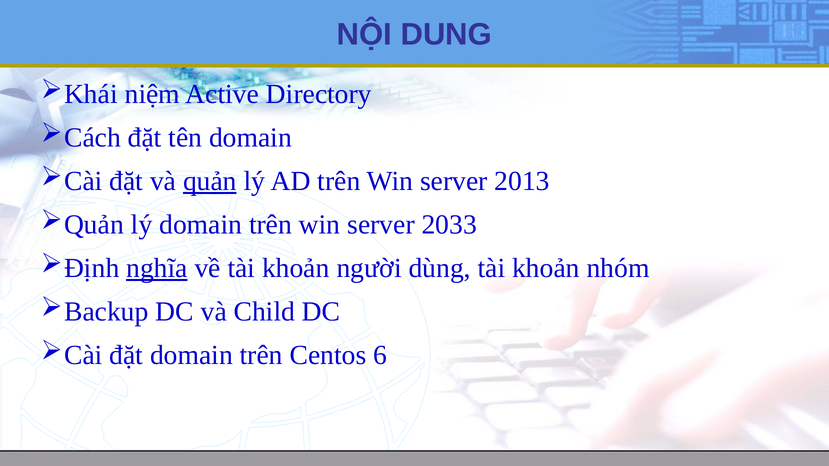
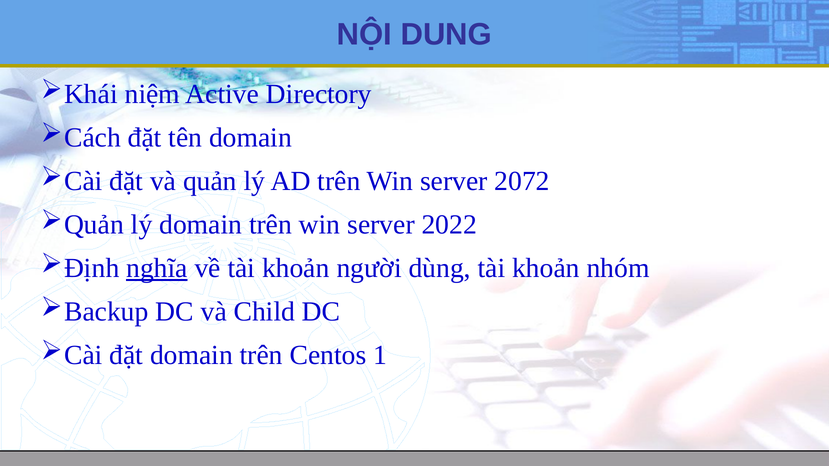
quản at (210, 181) underline: present -> none
2013: 2013 -> 2072
2033: 2033 -> 2022
6: 6 -> 1
